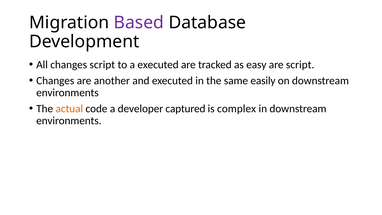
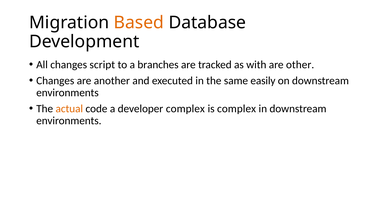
Based colour: purple -> orange
a executed: executed -> branches
easy: easy -> with
are script: script -> other
developer captured: captured -> complex
